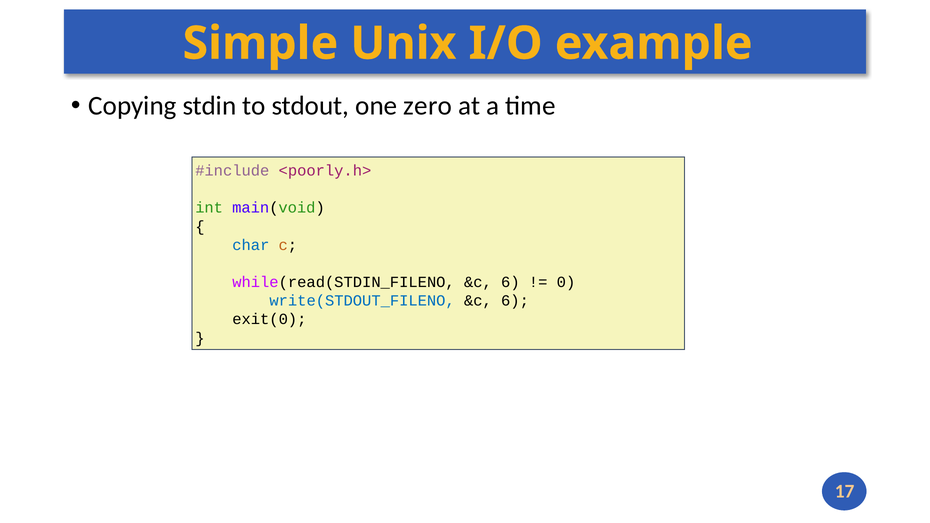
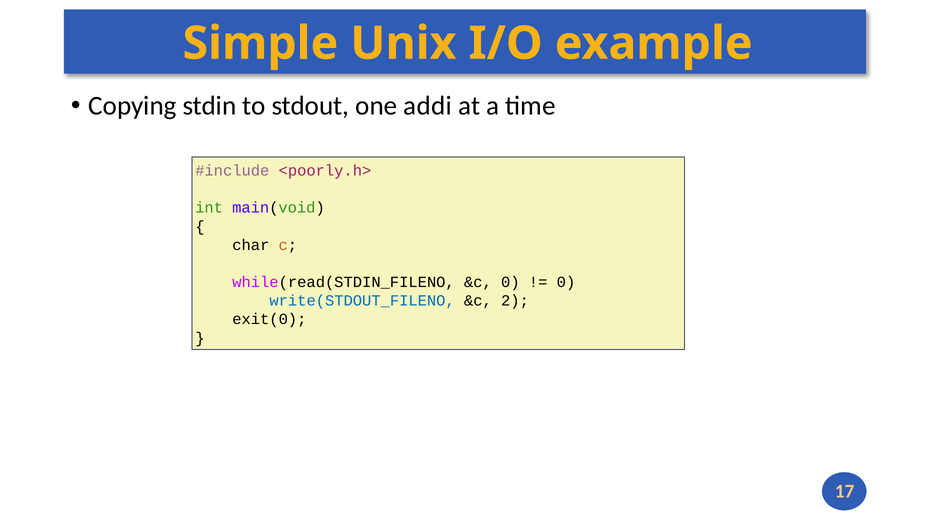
zero: zero -> addi
char colour: blue -> black
while(read(STDIN_FILENO &c 6: 6 -> 0
6 at (515, 301): 6 -> 2
